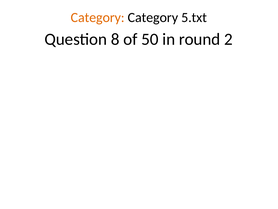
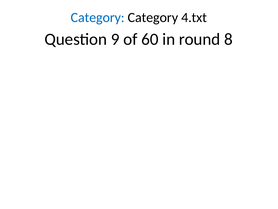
Category at (98, 18) colour: orange -> blue
5.txt: 5.txt -> 4.txt
8: 8 -> 9
50: 50 -> 60
2: 2 -> 8
